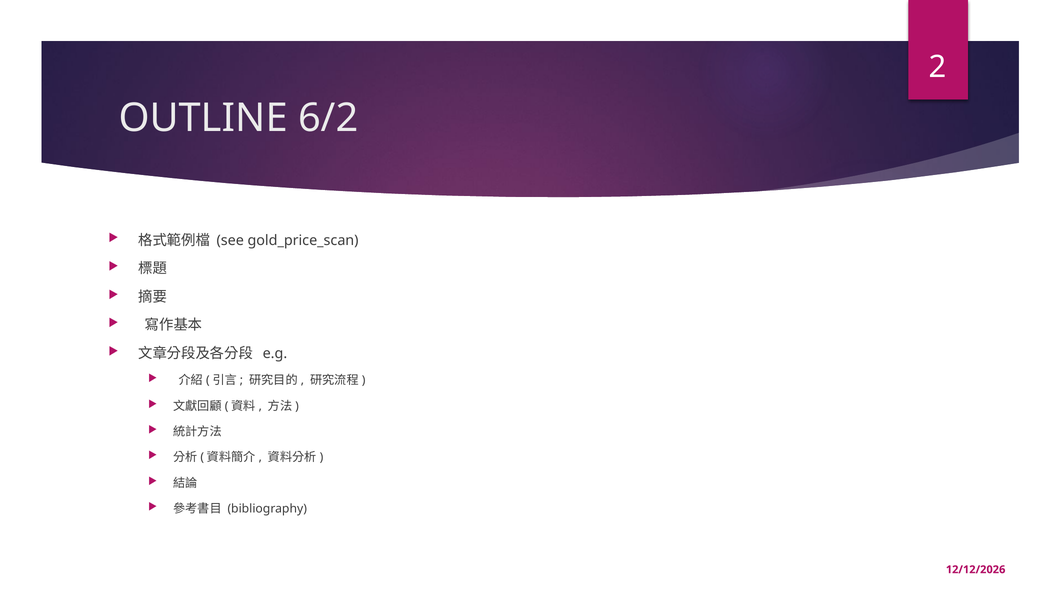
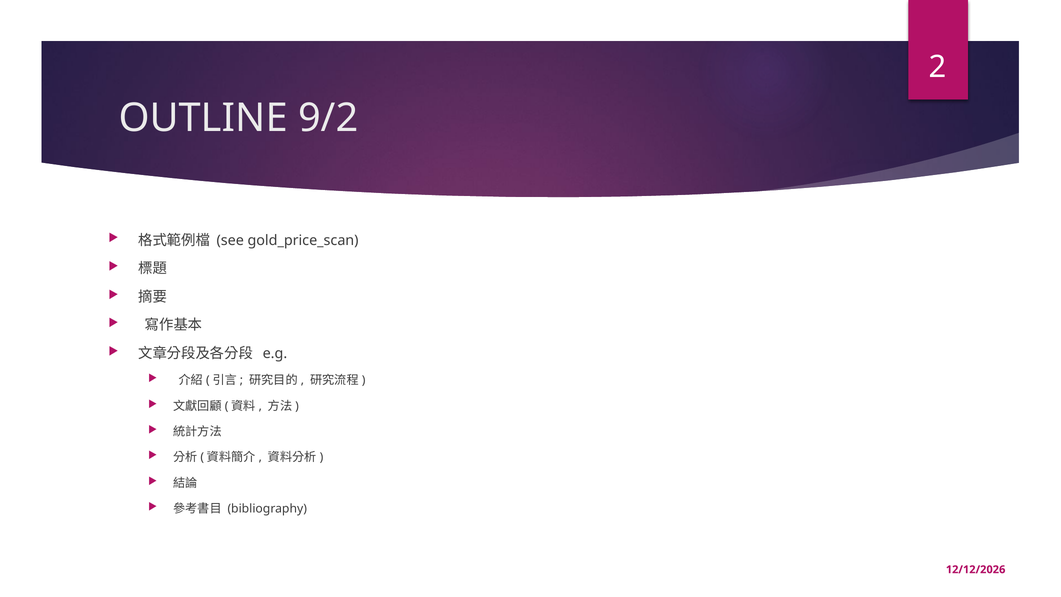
6/2: 6/2 -> 9/2
